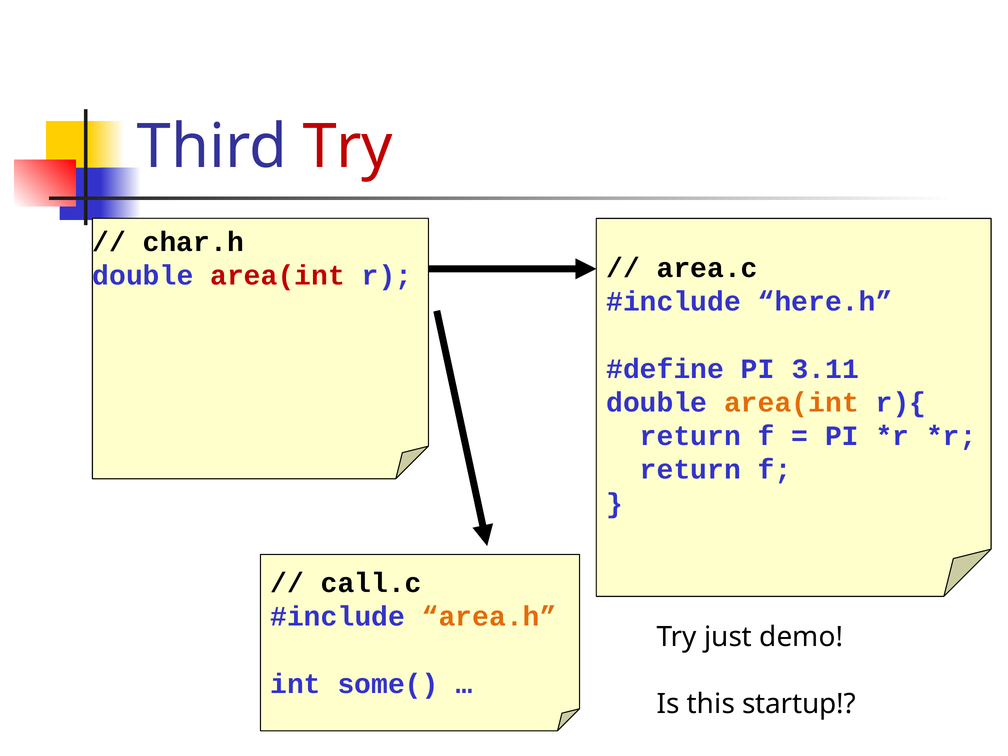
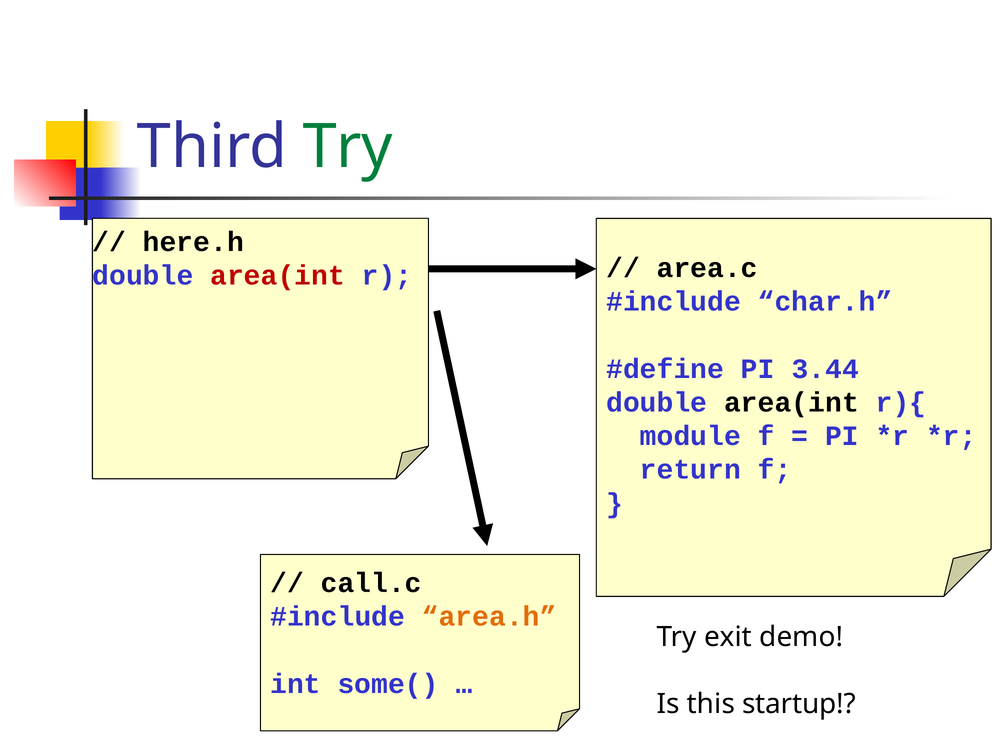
Try at (348, 147) colour: red -> green
char.h: char.h -> here.h
here.h: here.h -> char.h
3.11: 3.11 -> 3.44
area(int at (791, 403) colour: orange -> black
return at (690, 436): return -> module
just: just -> exit
